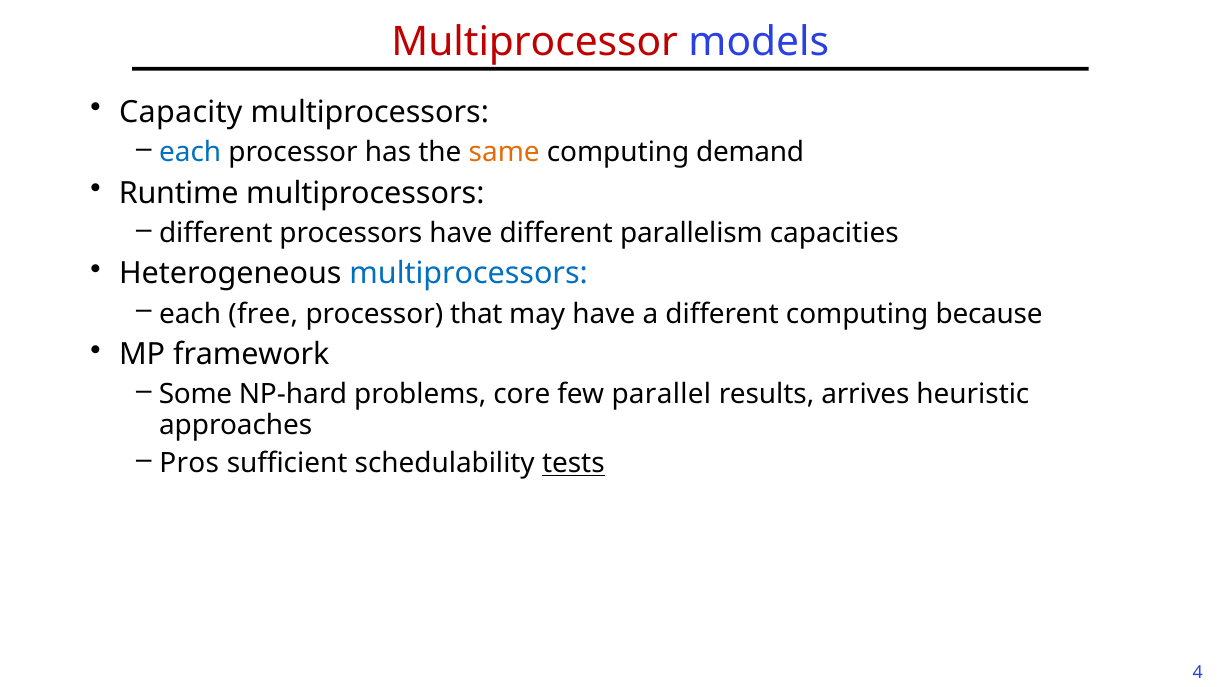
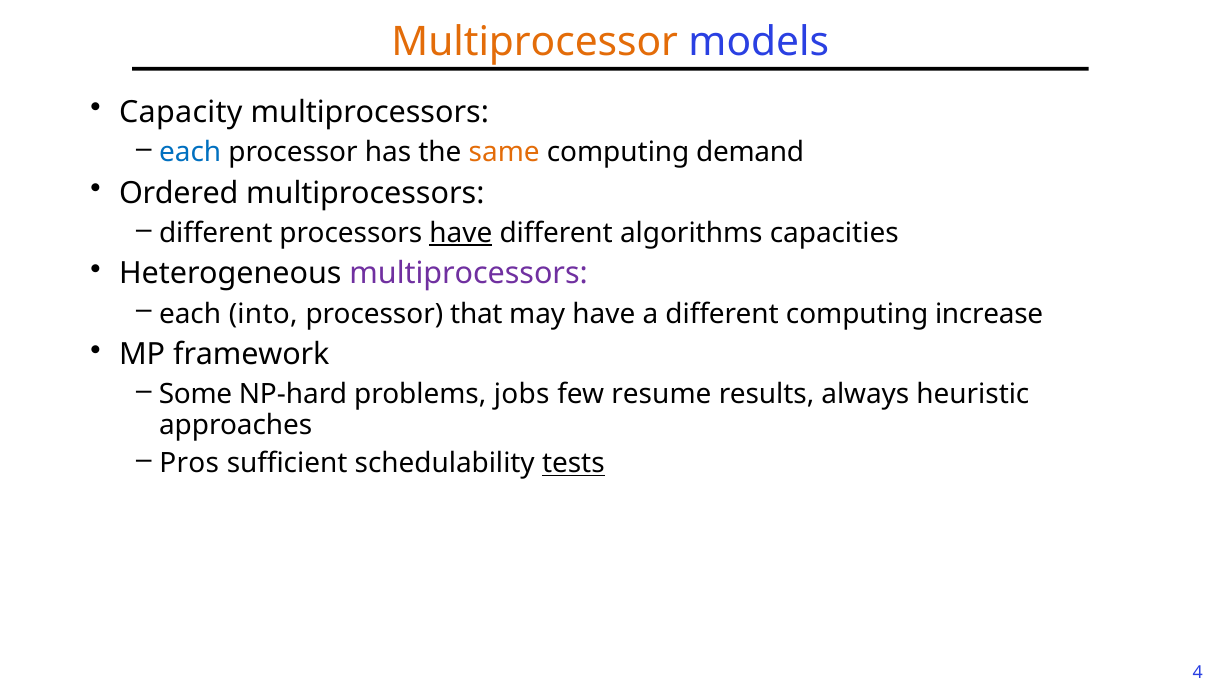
Multiprocessor colour: red -> orange
Runtime: Runtime -> Ordered
have at (461, 233) underline: none -> present
parallelism: parallelism -> algorithms
multiprocessors at (469, 274) colour: blue -> purple
free: free -> into
because: because -> increase
core: core -> jobs
parallel: parallel -> resume
arrives: arrives -> always
